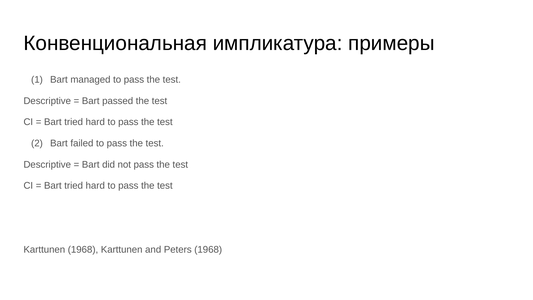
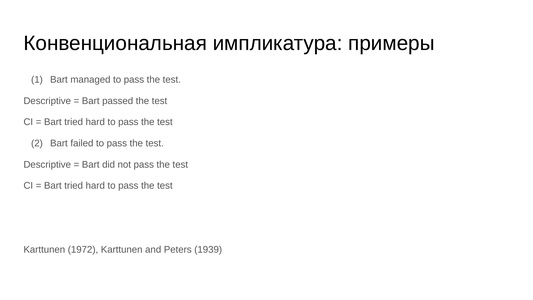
Karttunen 1968: 1968 -> 1972
Peters 1968: 1968 -> 1939
